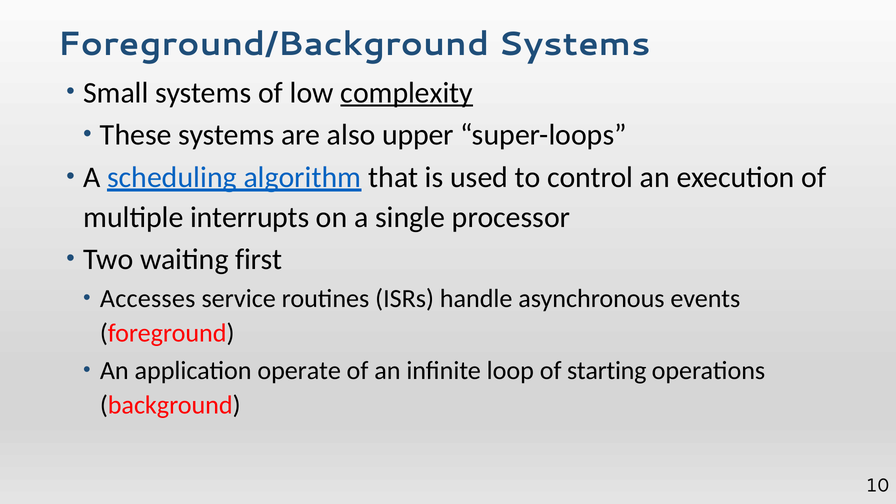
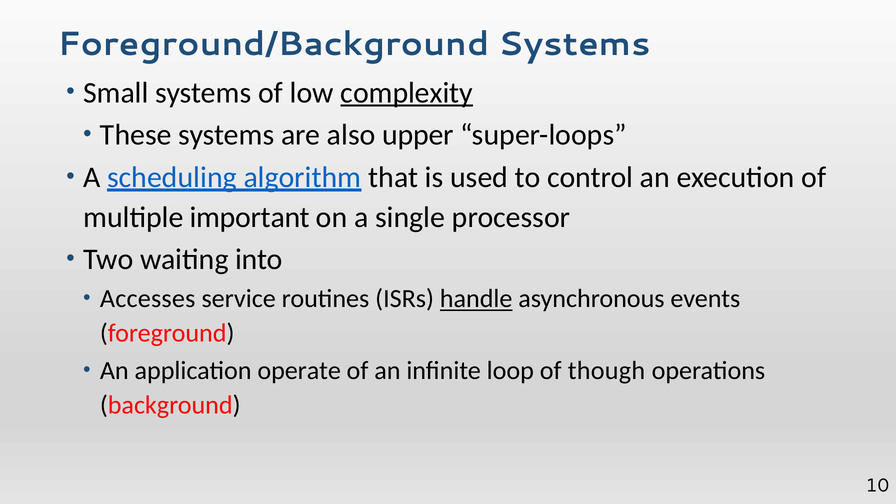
interrupts: interrupts -> important
first: first -> into
handle underline: none -> present
starting: starting -> though
